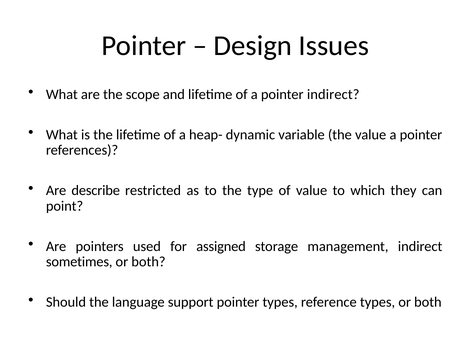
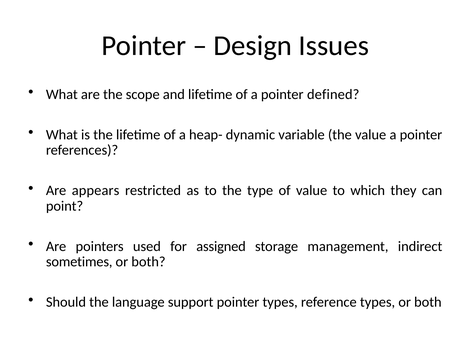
pointer indirect: indirect -> defined
describe: describe -> appears
